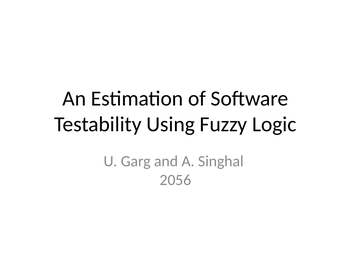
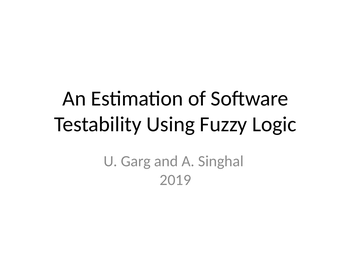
2056: 2056 -> 2019
